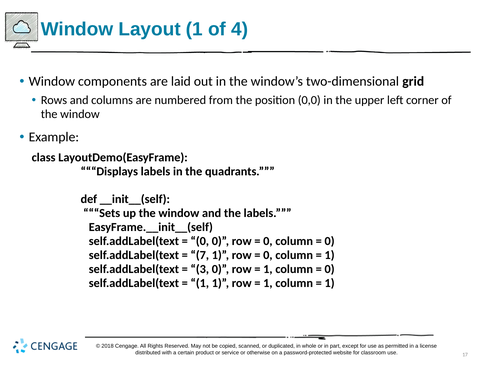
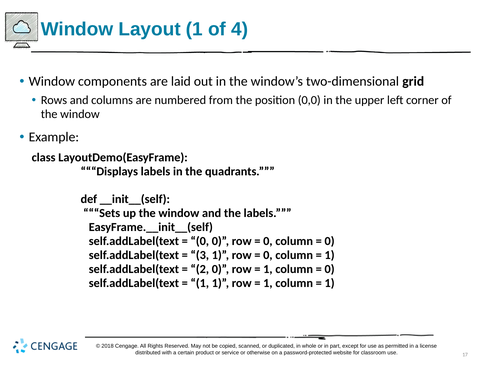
7: 7 -> 3
3: 3 -> 2
